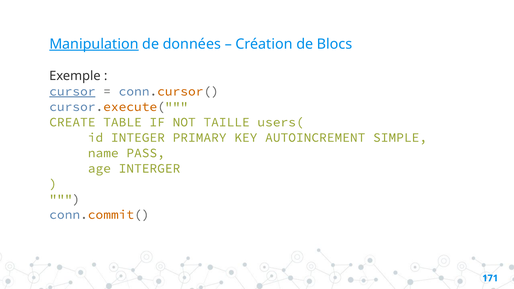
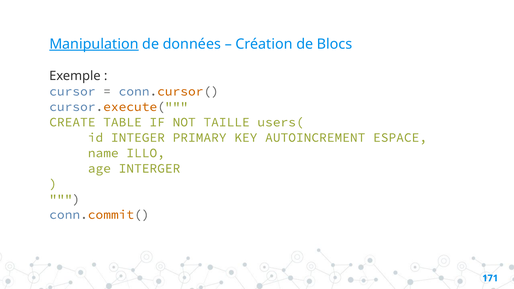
cursor underline: present -> none
SIMPLE: SIMPLE -> ESPACE
PASS: PASS -> ILLO
